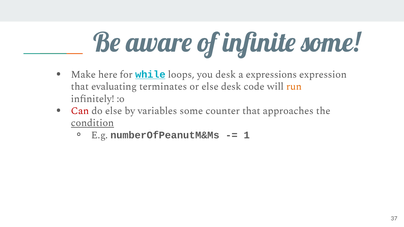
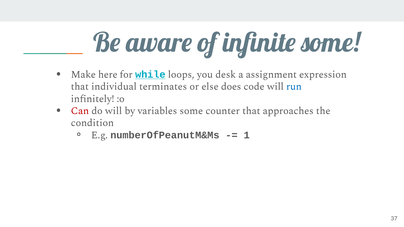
expressions: expressions -> assignment
evaluating: evaluating -> individual
else desk: desk -> does
run colour: orange -> blue
do else: else -> will
condition underline: present -> none
